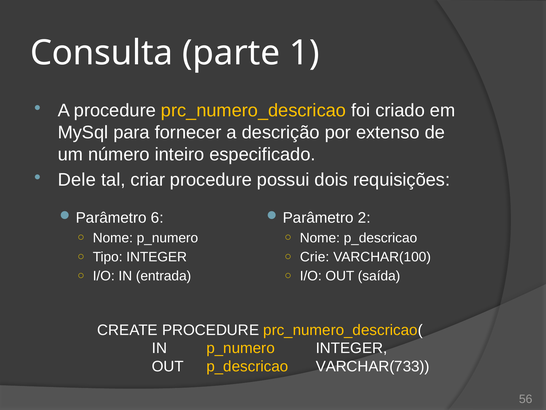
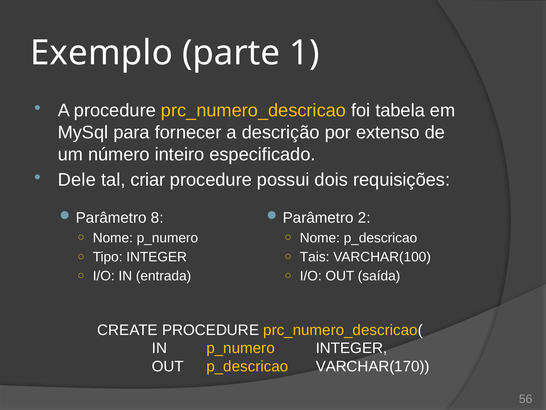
Consulta: Consulta -> Exemplo
criado: criado -> tabela
6: 6 -> 8
Crie: Crie -> Tais
VARCHAR(733: VARCHAR(733 -> VARCHAR(170
